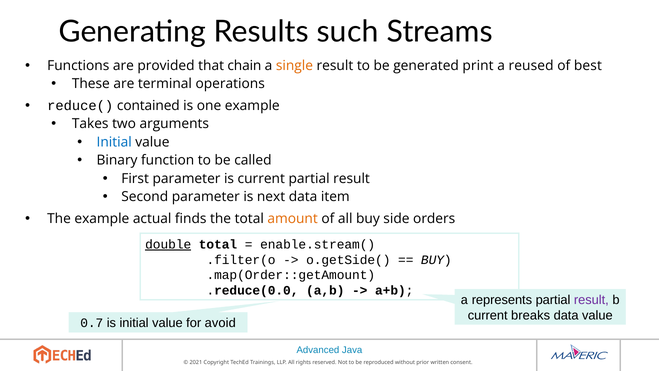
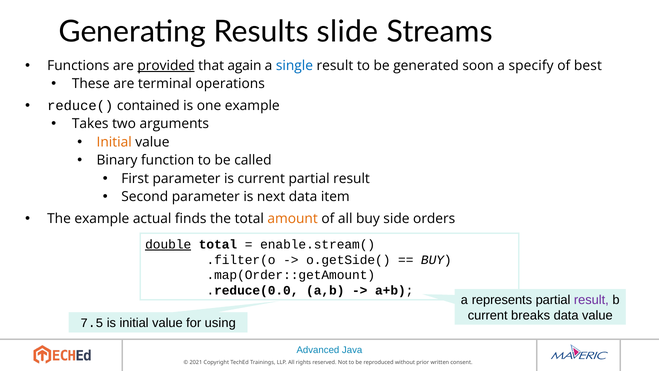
such: such -> slide
provided underline: none -> present
chain: chain -> again
single colour: orange -> blue
print: print -> soon
reused: reused -> specify
Initial at (114, 142) colour: blue -> orange
0.7: 0.7 -> 7.5
avoid: avoid -> using
